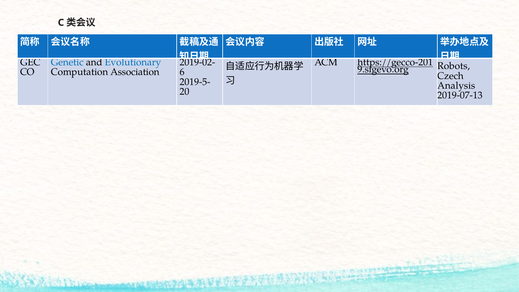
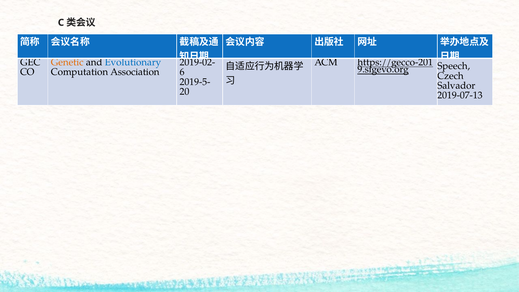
Genetic colour: blue -> orange
Robots: Robots -> Speech
Analysis: Analysis -> Salvador
